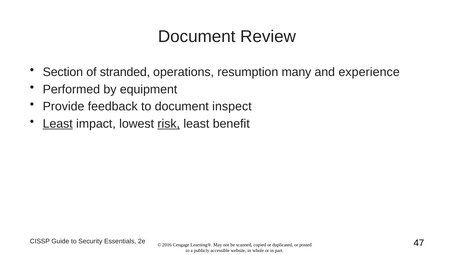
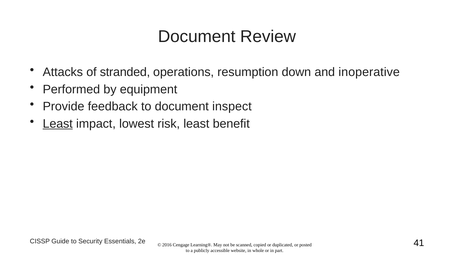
Section: Section -> Attacks
many: many -> down
experience: experience -> inoperative
risk underline: present -> none
47: 47 -> 41
